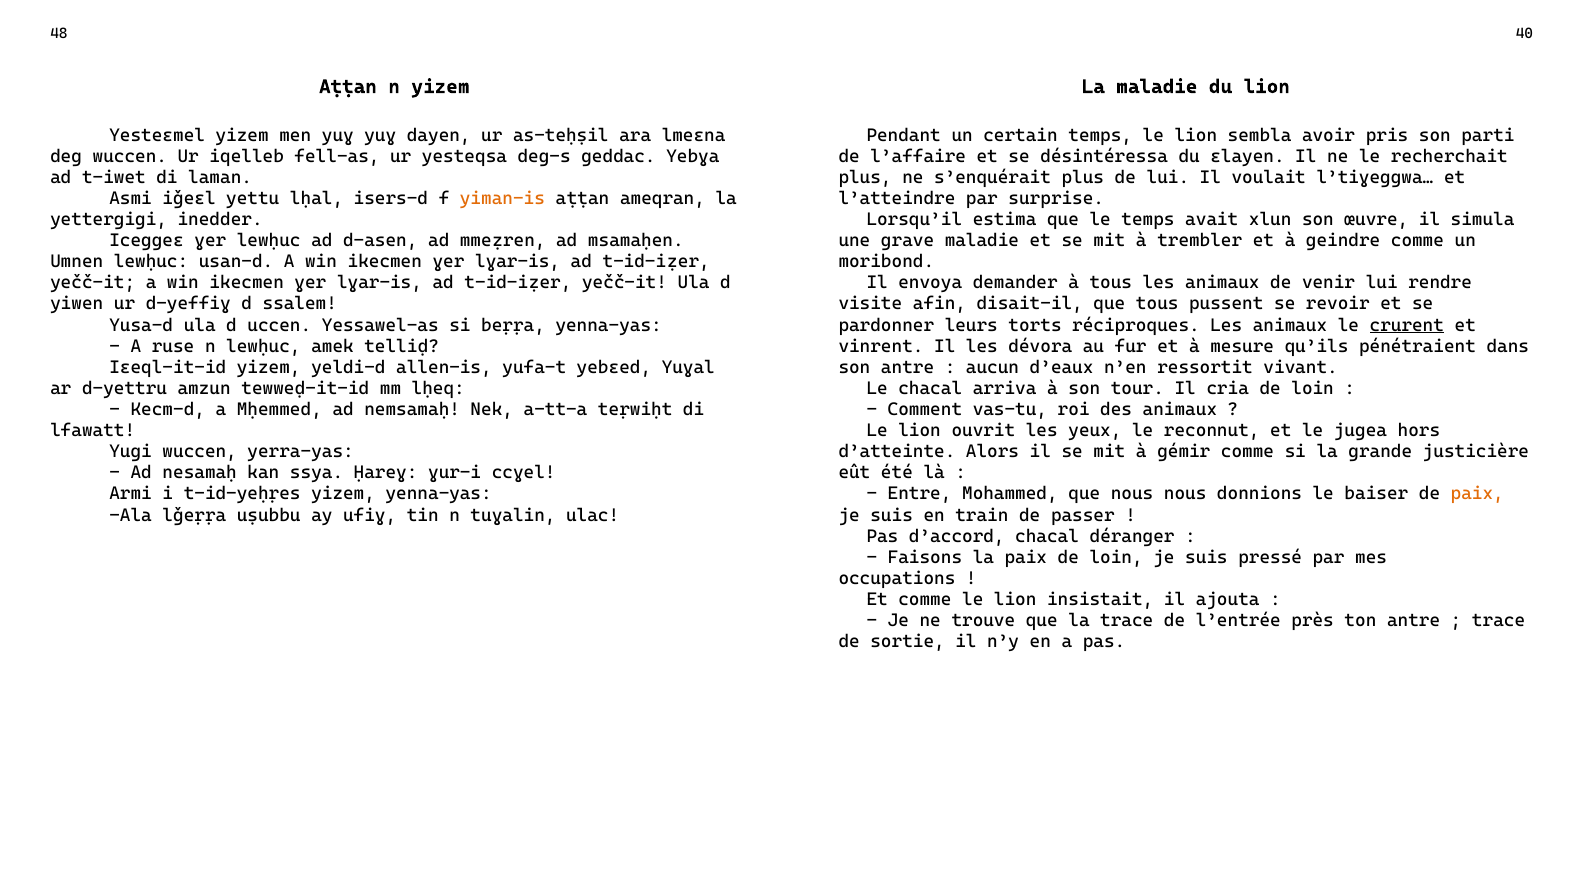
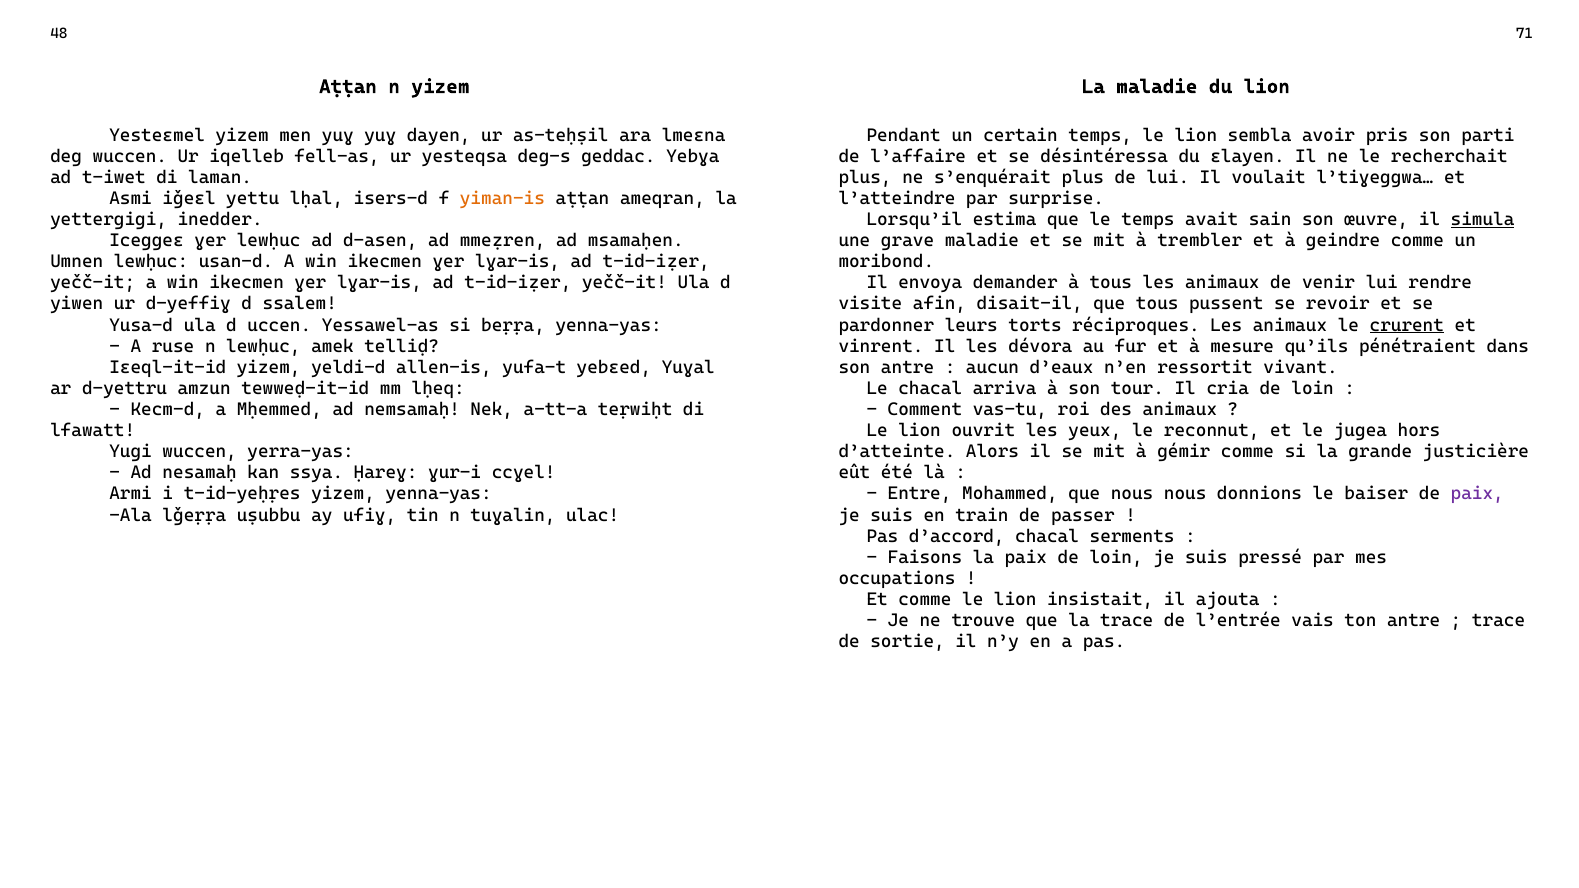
40: 40 -> 71
xlun: xlun -> sain
simula underline: none -> present
paix at (1477, 494) colour: orange -> purple
déranger: déranger -> serments
près: près -> vais
